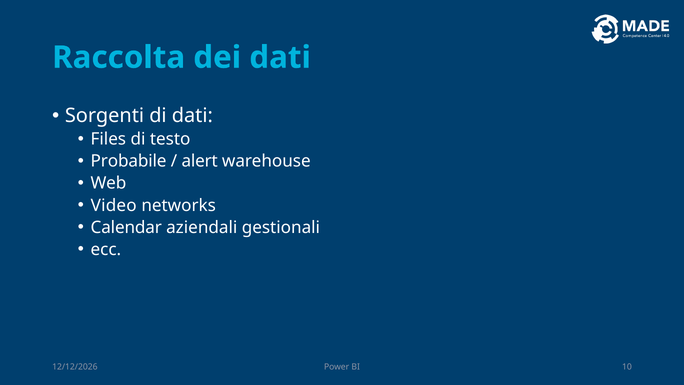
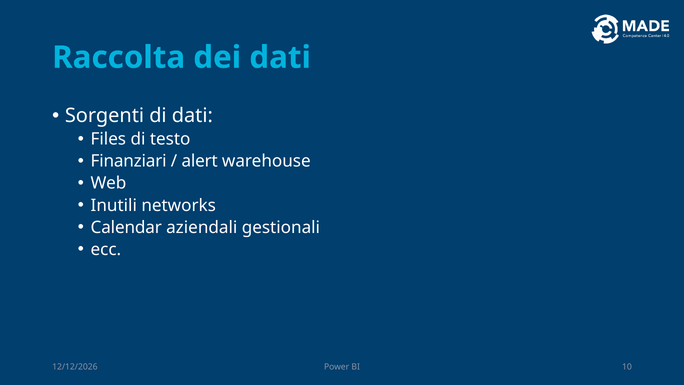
Probabile: Probabile -> Finanziari
Video: Video -> Inutili
